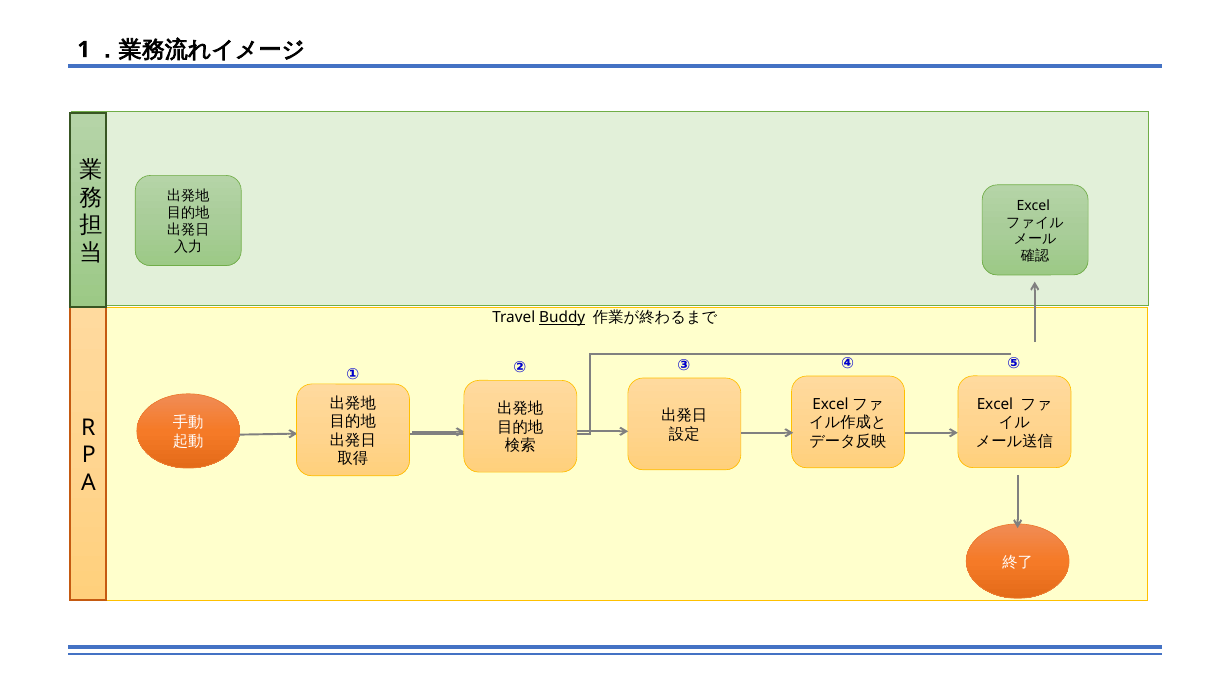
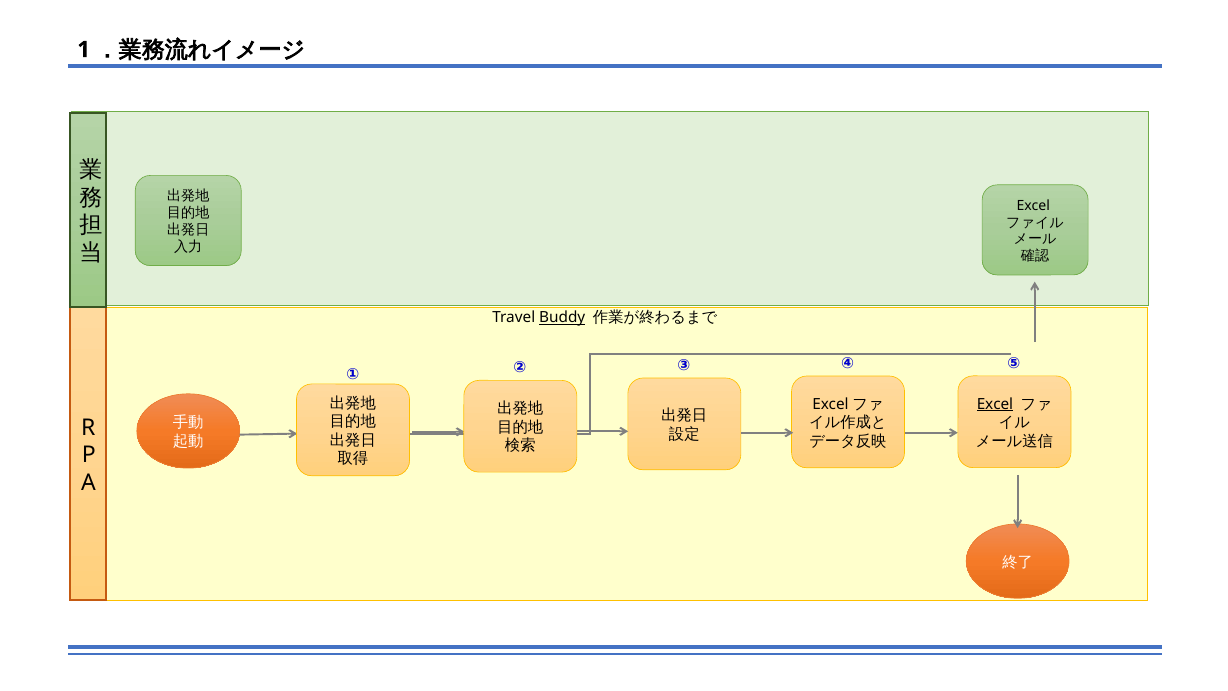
Excel at (995, 404) underline: none -> present
